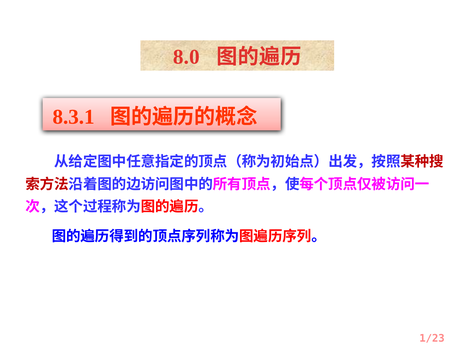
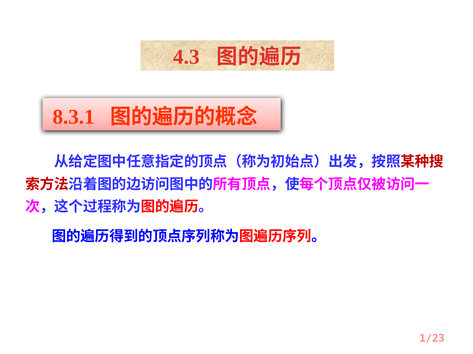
8.0: 8.0 -> 4.3
